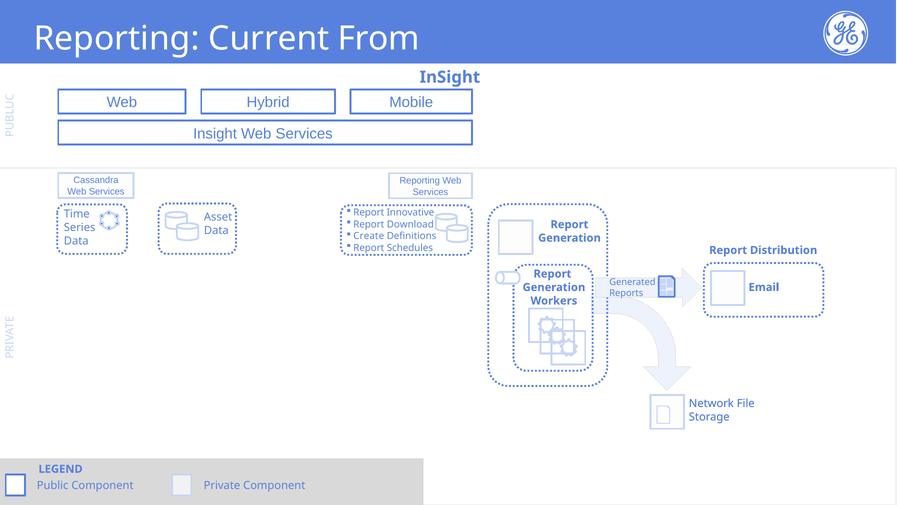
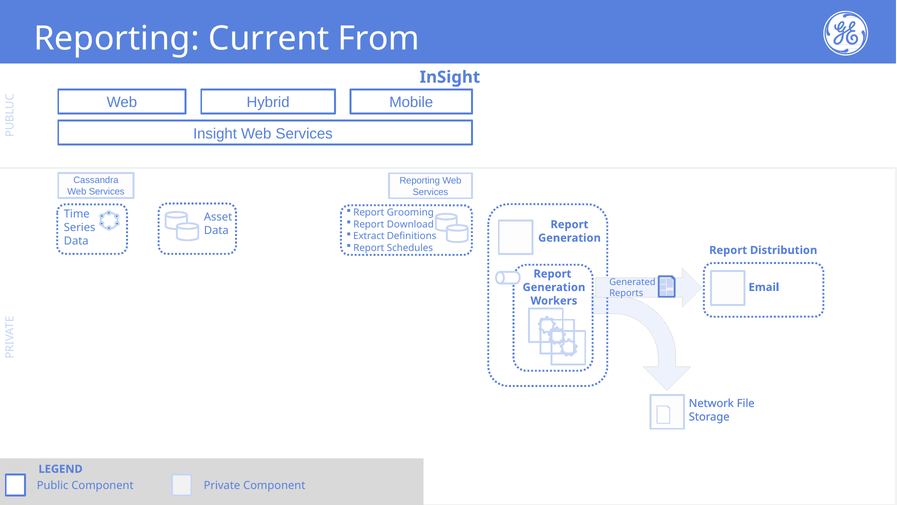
Innovative: Innovative -> Grooming
Create: Create -> Extract
